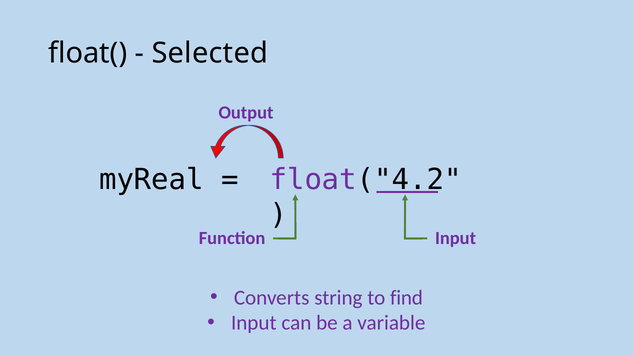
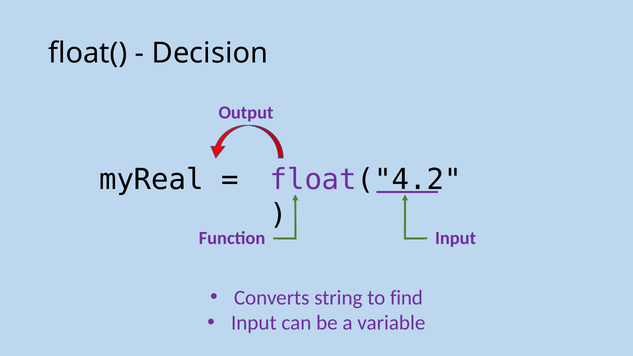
Selected: Selected -> Decision
